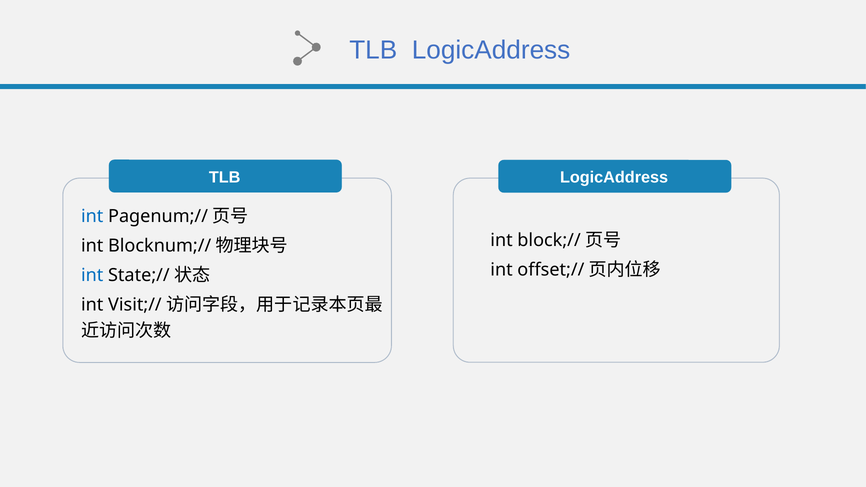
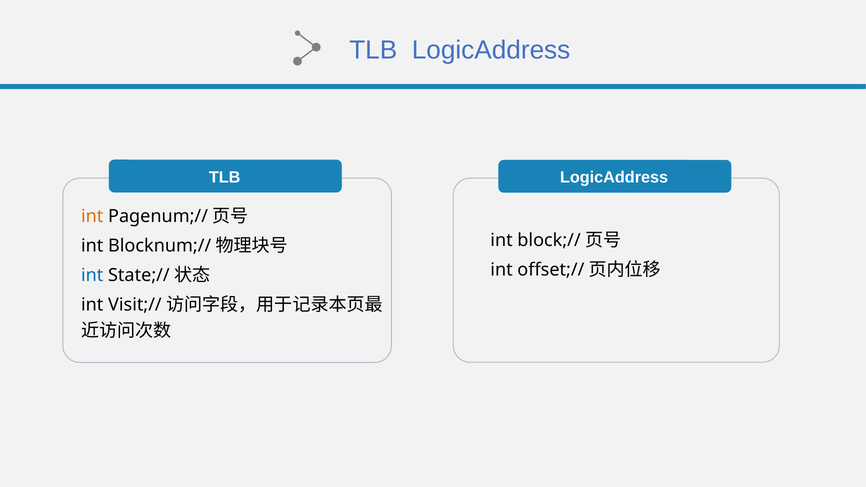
int at (92, 216) colour: blue -> orange
